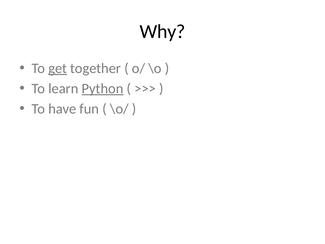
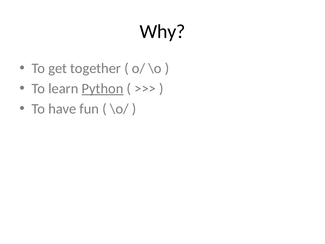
get underline: present -> none
